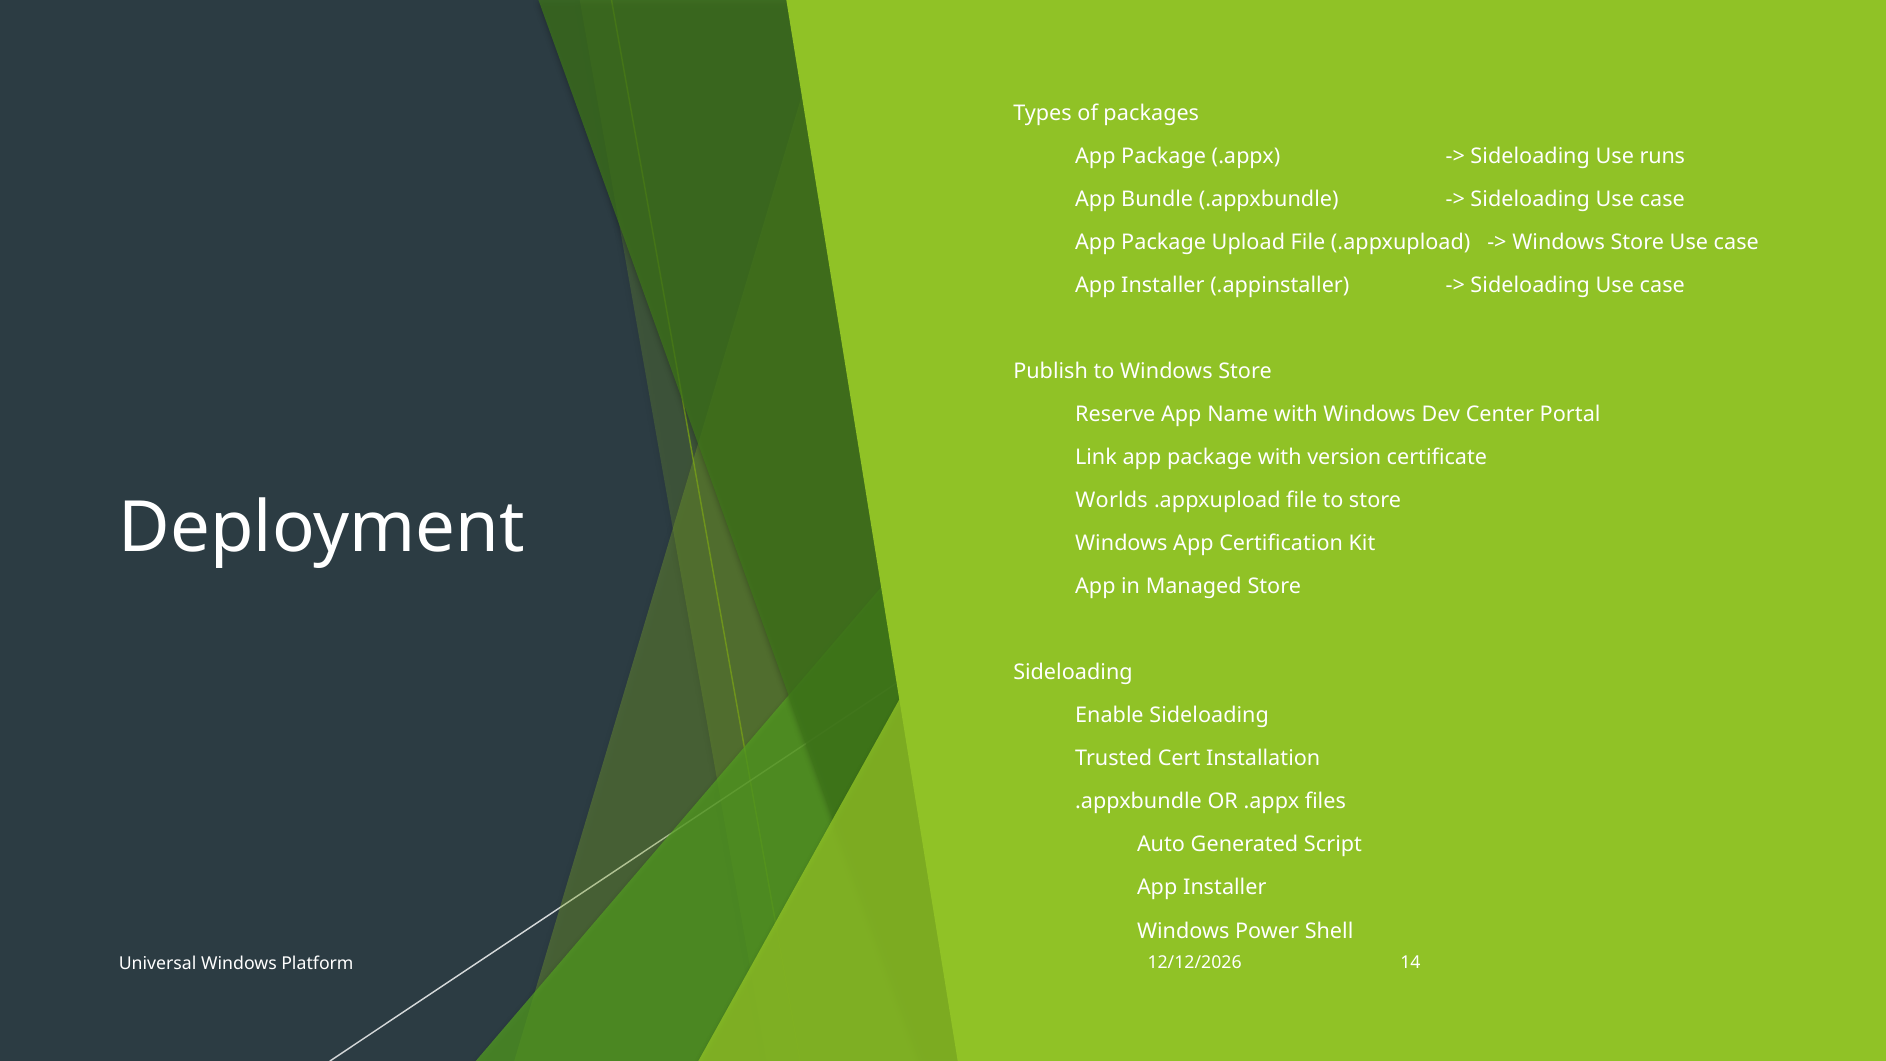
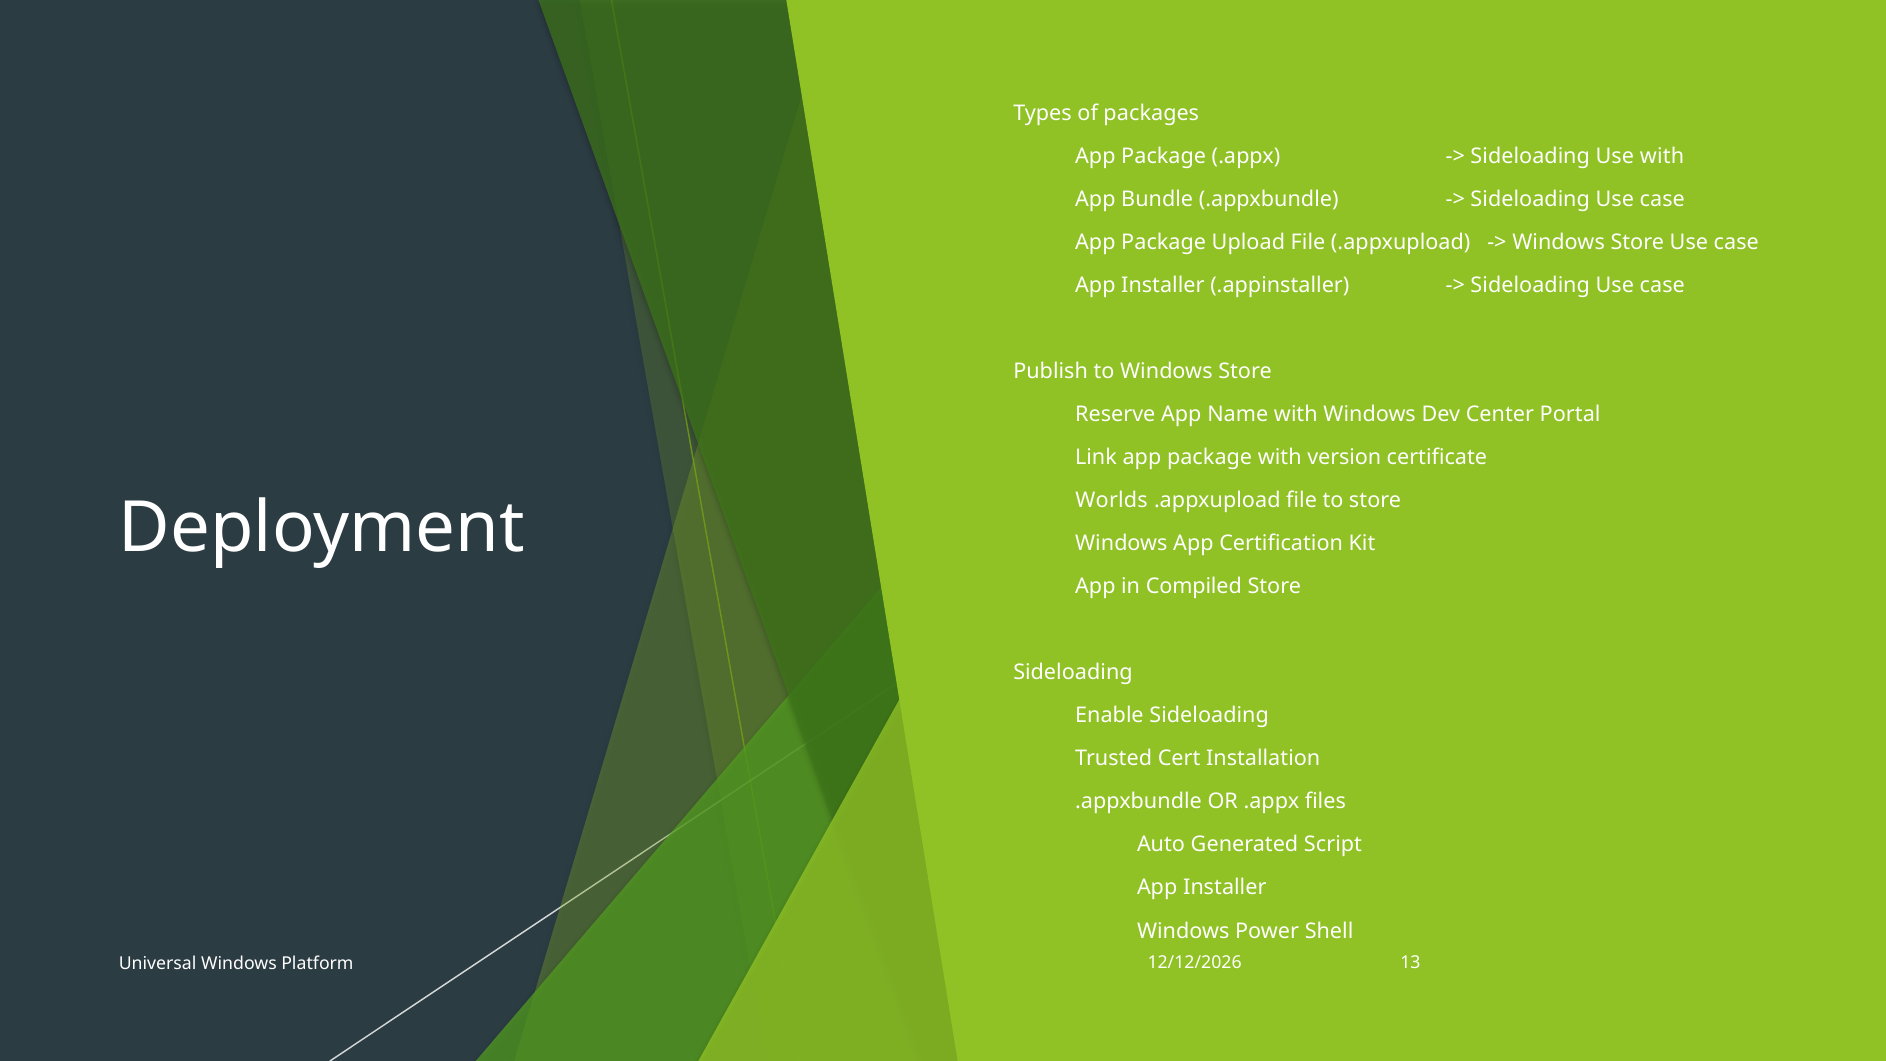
Use runs: runs -> with
Managed: Managed -> Compiled
14: 14 -> 13
